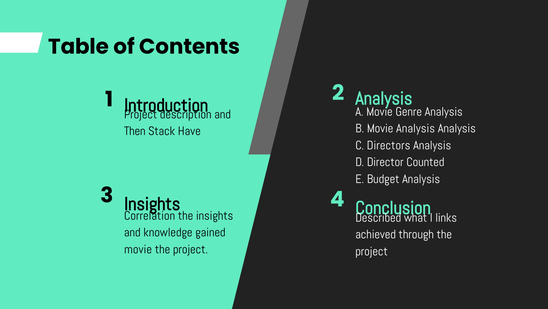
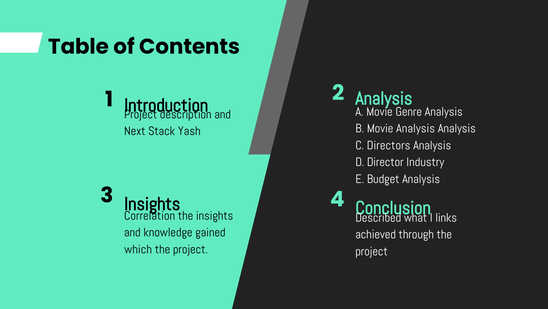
Then: Then -> Next
Have: Have -> Yash
Counted: Counted -> Industry
movie at (138, 249): movie -> which
